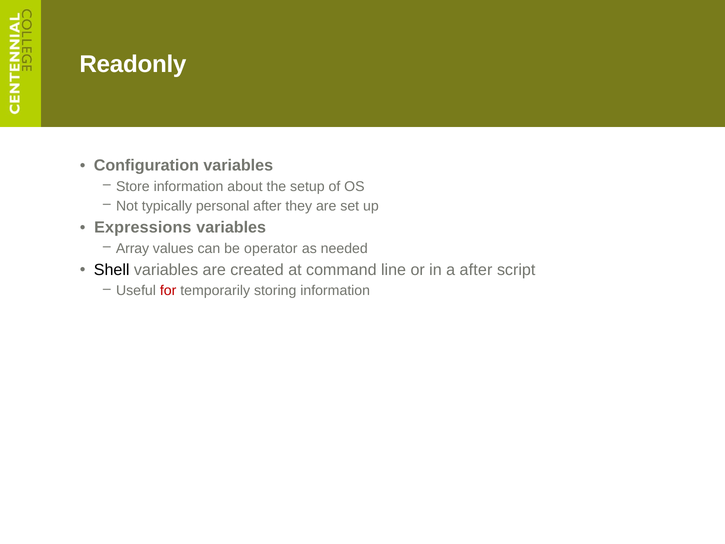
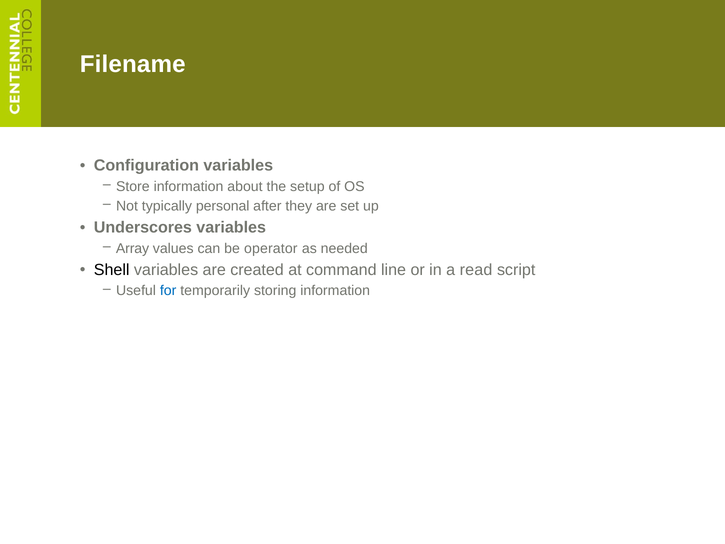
Readonly: Readonly -> Filename
Expressions: Expressions -> Underscores
a after: after -> read
for colour: red -> blue
